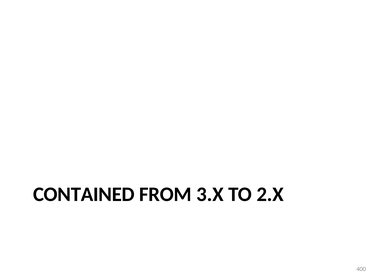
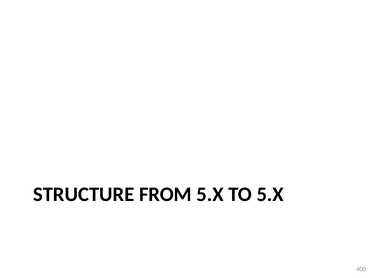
CONTAINED: CONTAINED -> STRUCTURE
FROM 3.X: 3.X -> 5.X
TO 2.X: 2.X -> 5.X
